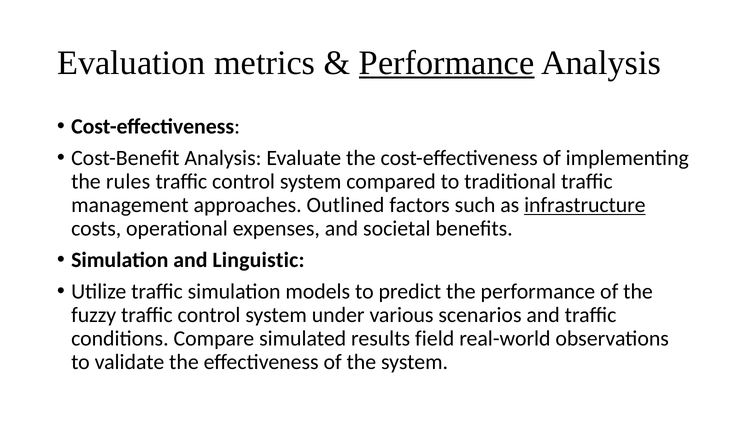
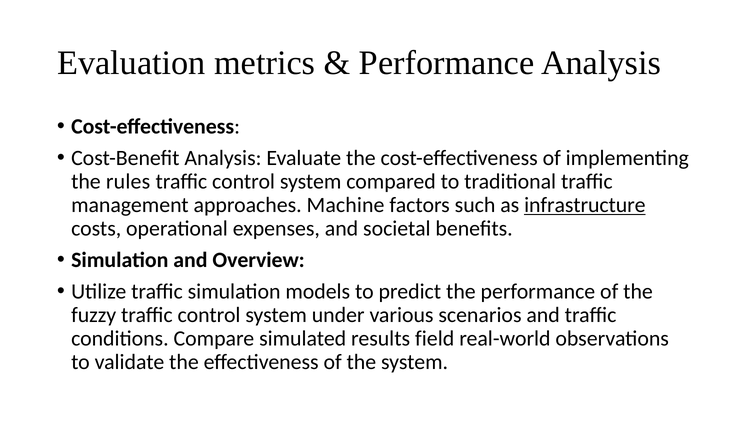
Performance at (447, 63) underline: present -> none
Outlined: Outlined -> Machine
Linguistic: Linguistic -> Overview
